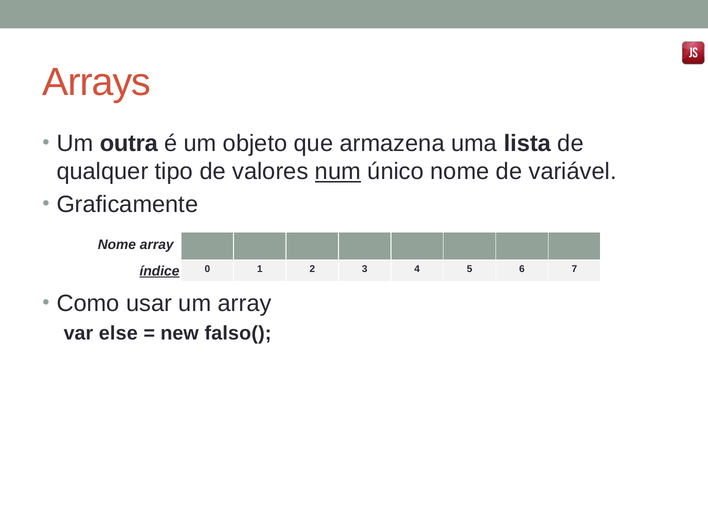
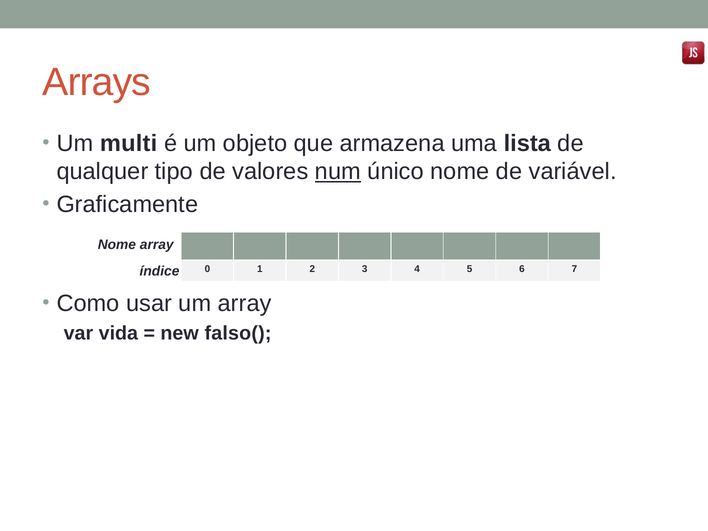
outra: outra -> multi
índice underline: present -> none
else: else -> vida
